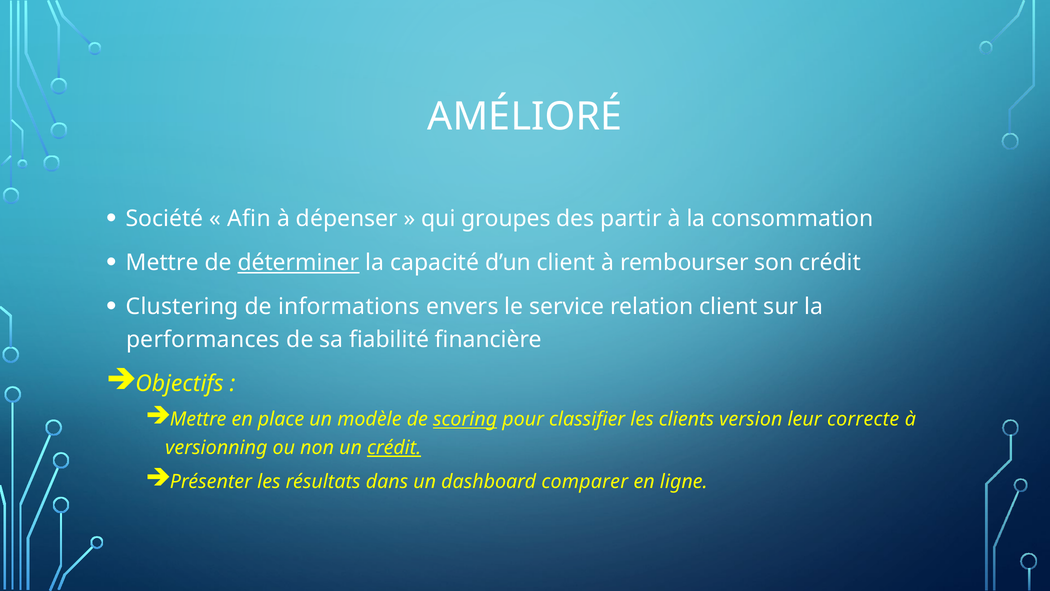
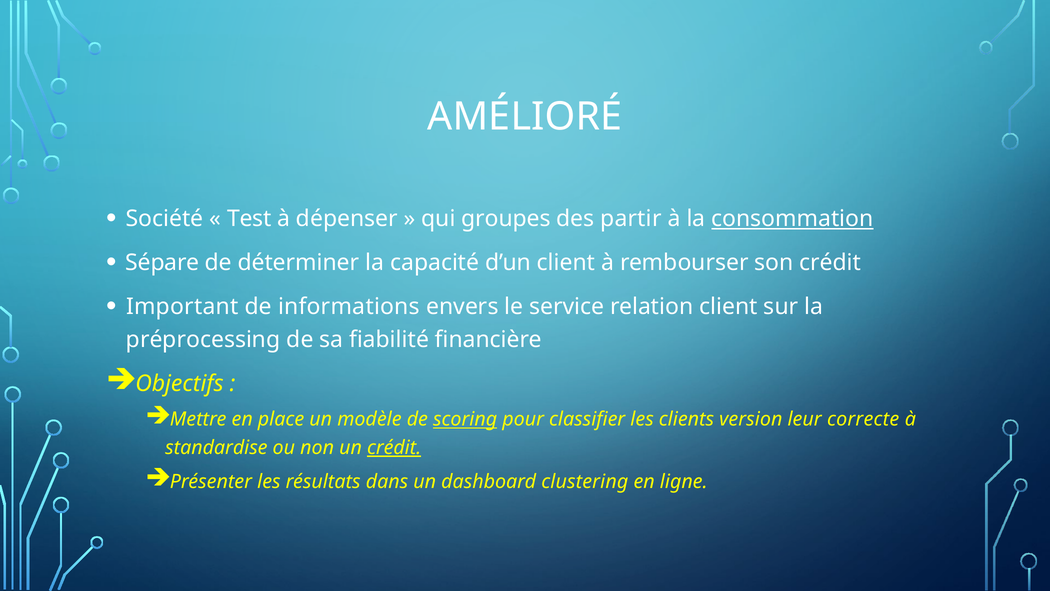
Afin: Afin -> Test
consommation underline: none -> present
Mettre at (162, 263): Mettre -> Sépare
déterminer underline: present -> none
Clustering: Clustering -> Important
performances: performances -> préprocessing
versionning: versionning -> standardise
comparer: comparer -> clustering
